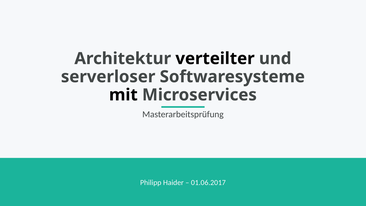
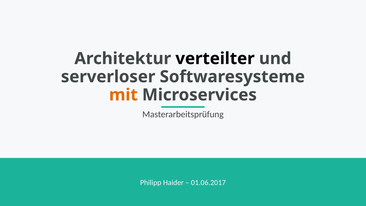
mit colour: black -> orange
